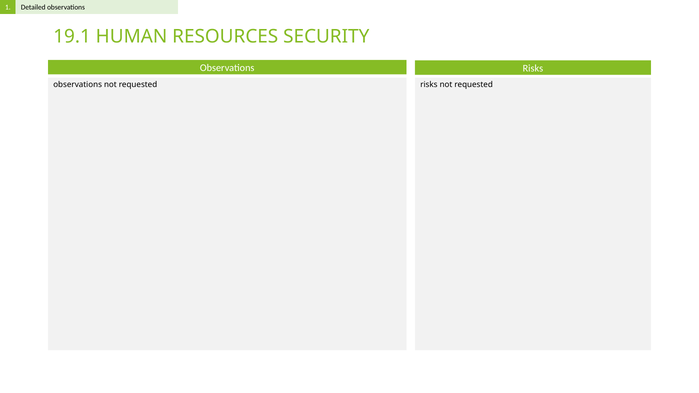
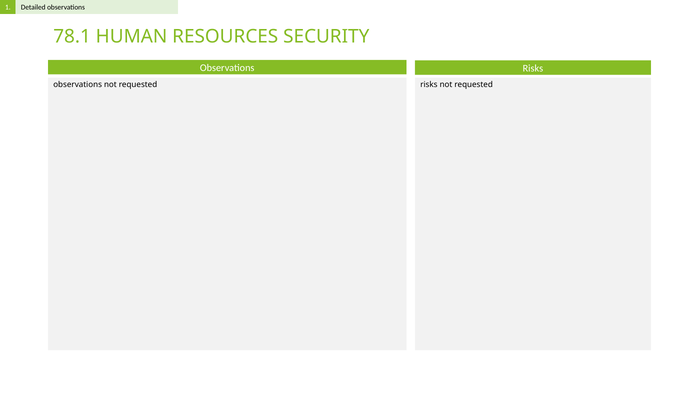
19.1: 19.1 -> 78.1
